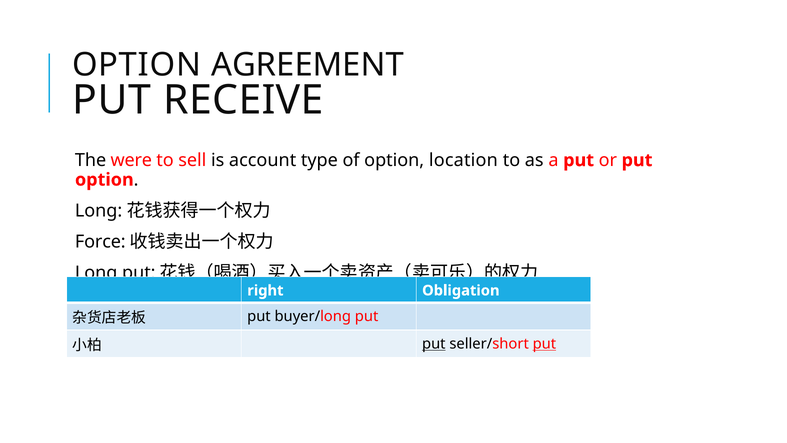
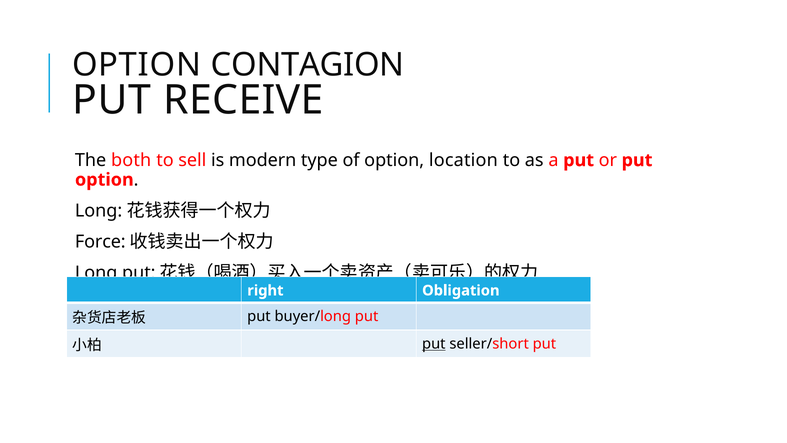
AGREEMENT: AGREEMENT -> CONTAGION
were: were -> both
account: account -> modern
put at (544, 344) underline: present -> none
